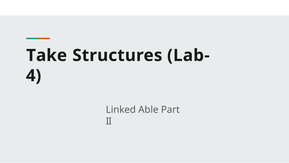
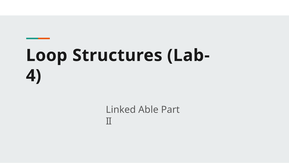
Take: Take -> Loop
